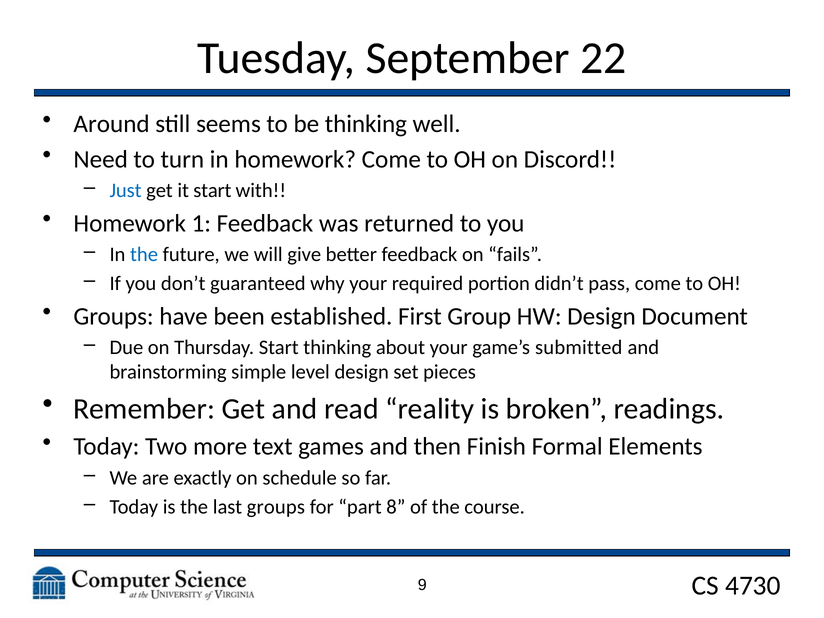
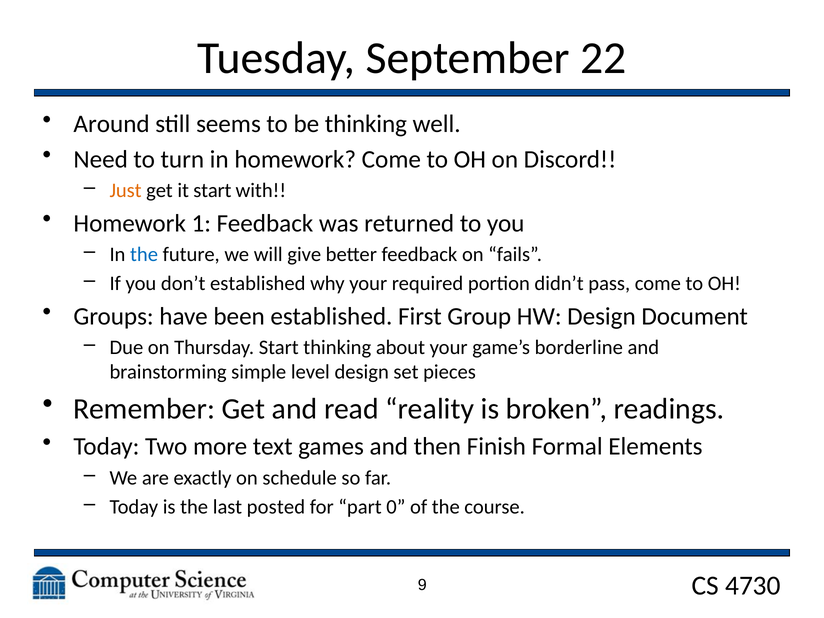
Just colour: blue -> orange
don’t guaranteed: guaranteed -> established
submitted: submitted -> borderline
last groups: groups -> posted
8: 8 -> 0
